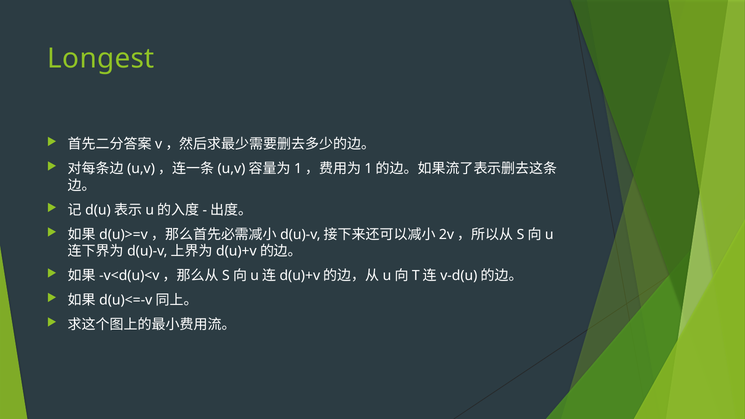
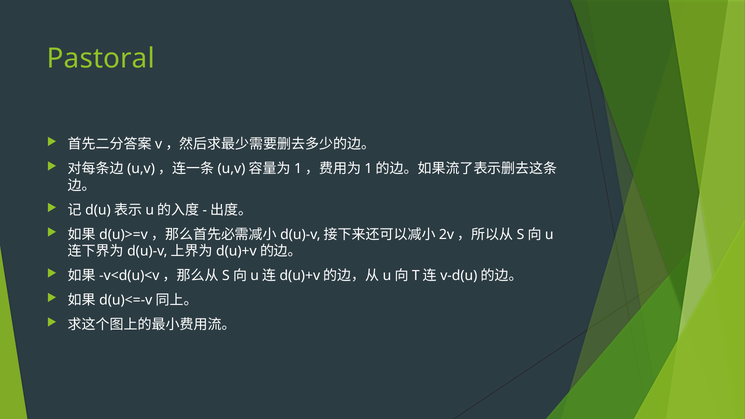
Longest: Longest -> Pastoral
